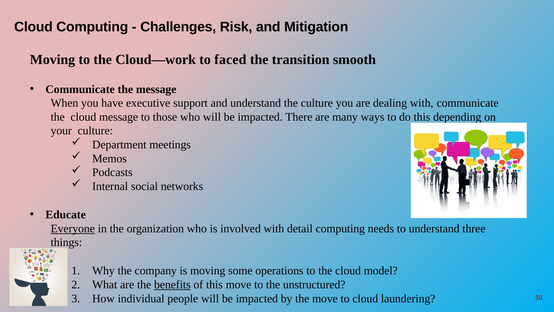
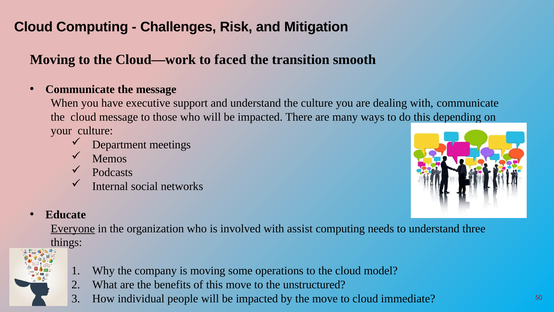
detail: detail -> assist
benefits underline: present -> none
laundering: laundering -> immediate
